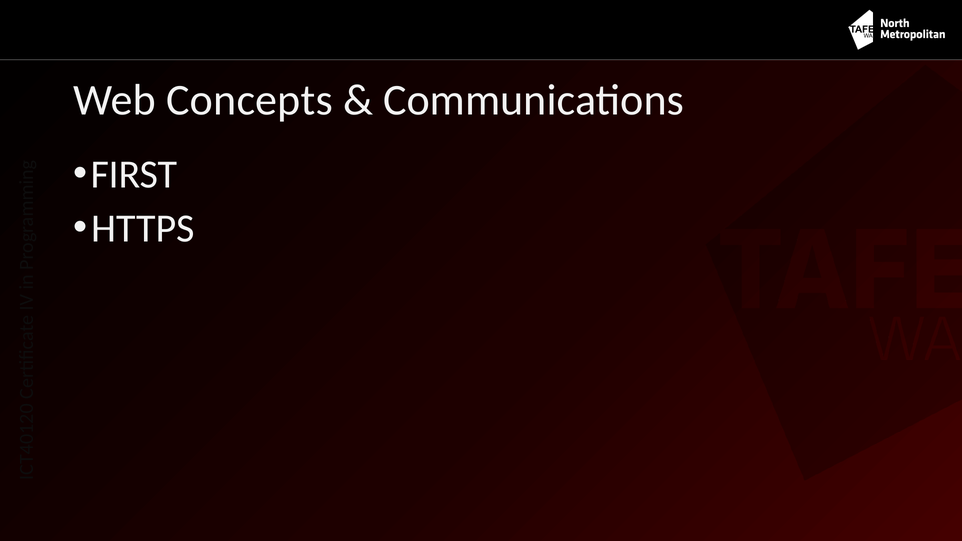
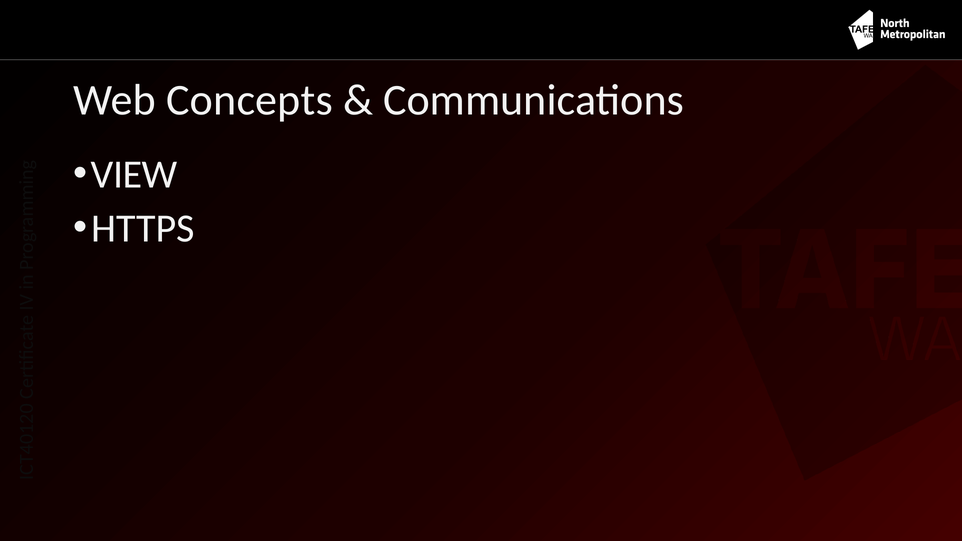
FIRST: FIRST -> VIEW
